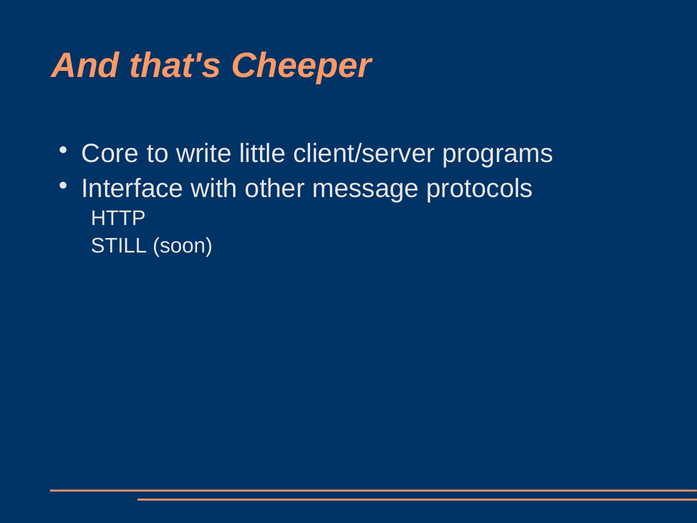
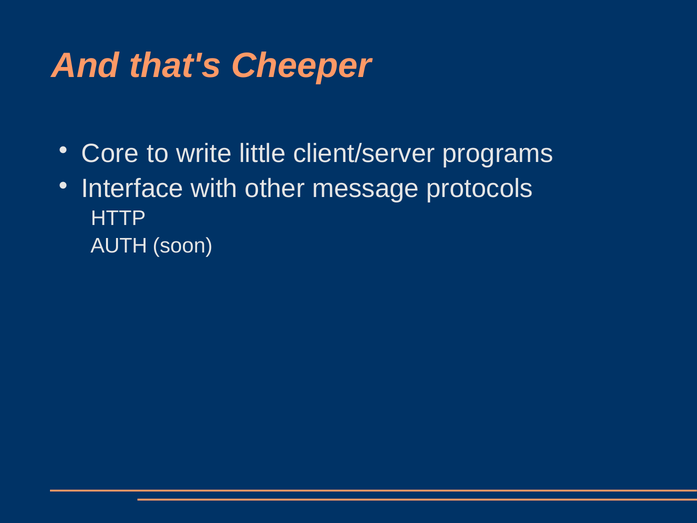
STILL: STILL -> AUTH
